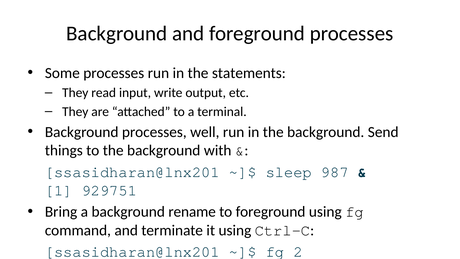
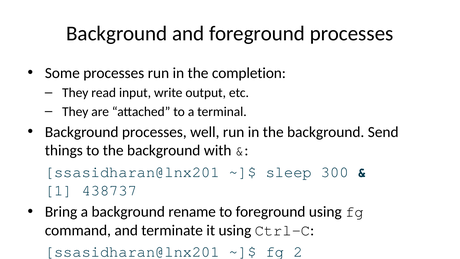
statements: statements -> completion
987: 987 -> 300
929751: 929751 -> 438737
